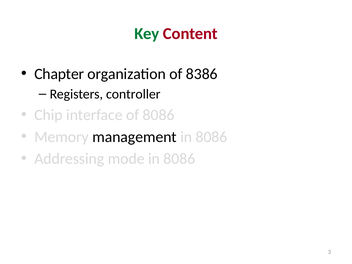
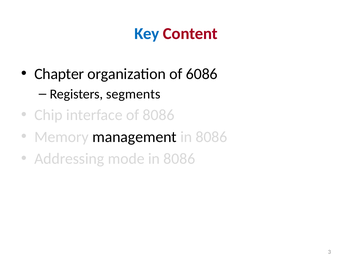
Key colour: green -> blue
8386: 8386 -> 6086
controller: controller -> segments
